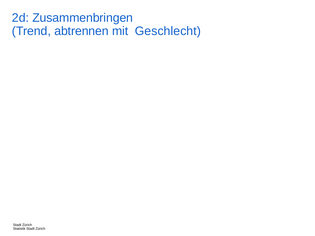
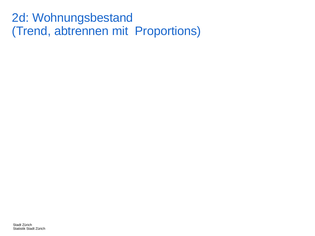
Zusammenbringen: Zusammenbringen -> Wohnungsbestand
Geschlecht: Geschlecht -> Proportions
